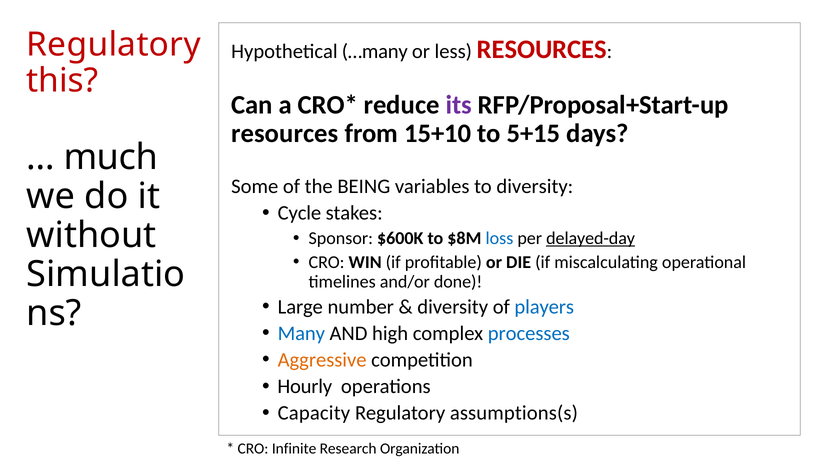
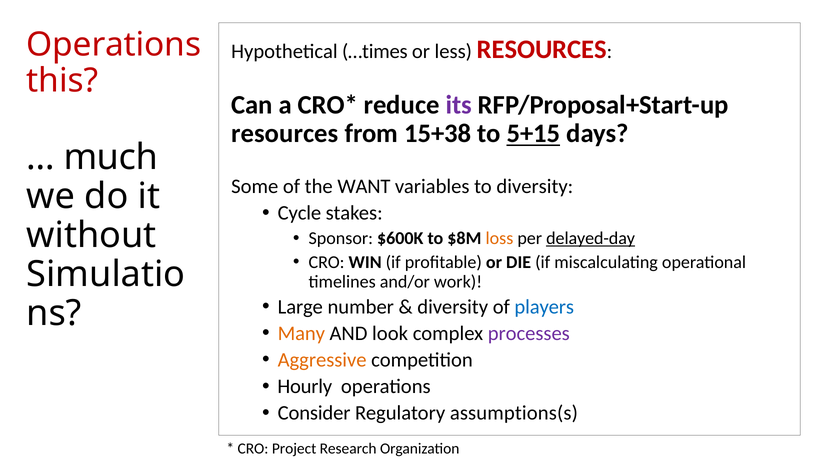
Regulatory at (114, 45): Regulatory -> Operations
…many: …many -> …times
15+10: 15+10 -> 15+38
5+15 underline: none -> present
BEING: BEING -> WANT
loss colour: blue -> orange
done: done -> work
Many colour: blue -> orange
high: high -> look
processes colour: blue -> purple
Capacity: Capacity -> Consider
Infinite: Infinite -> Project
